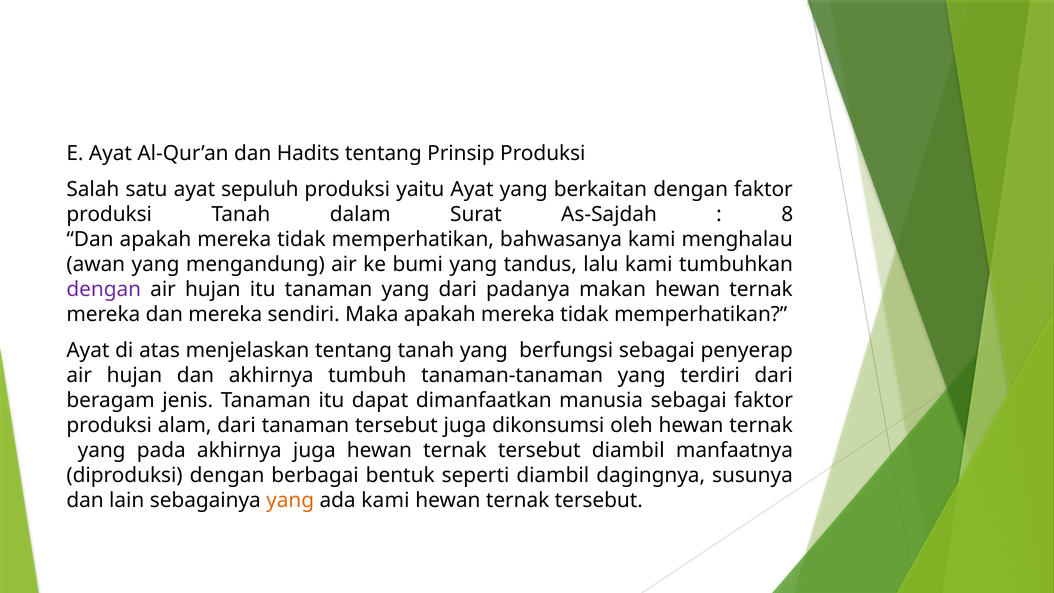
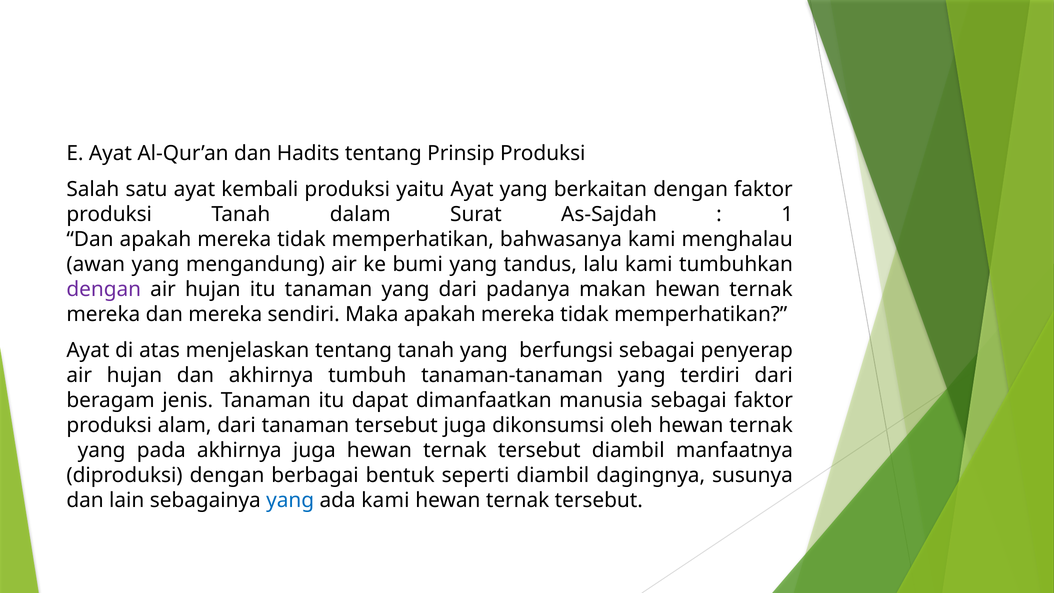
sepuluh: sepuluh -> kembali
8: 8 -> 1
yang at (290, 500) colour: orange -> blue
